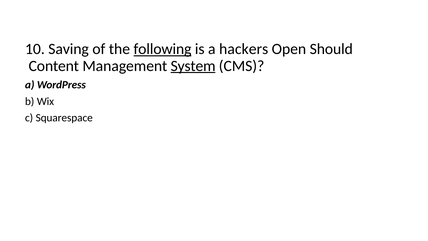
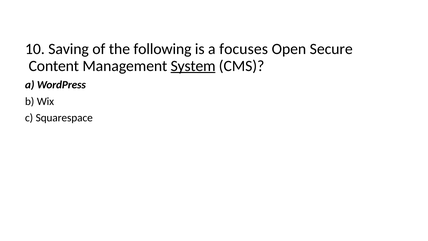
following underline: present -> none
hackers: hackers -> focuses
Should: Should -> Secure
